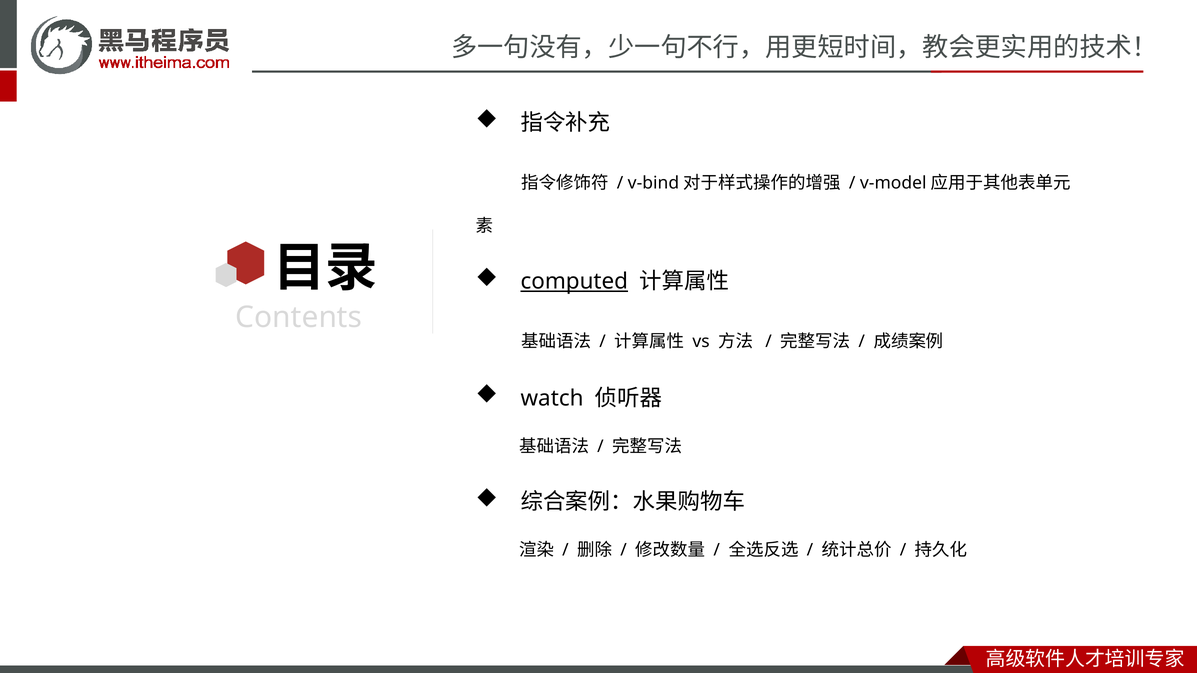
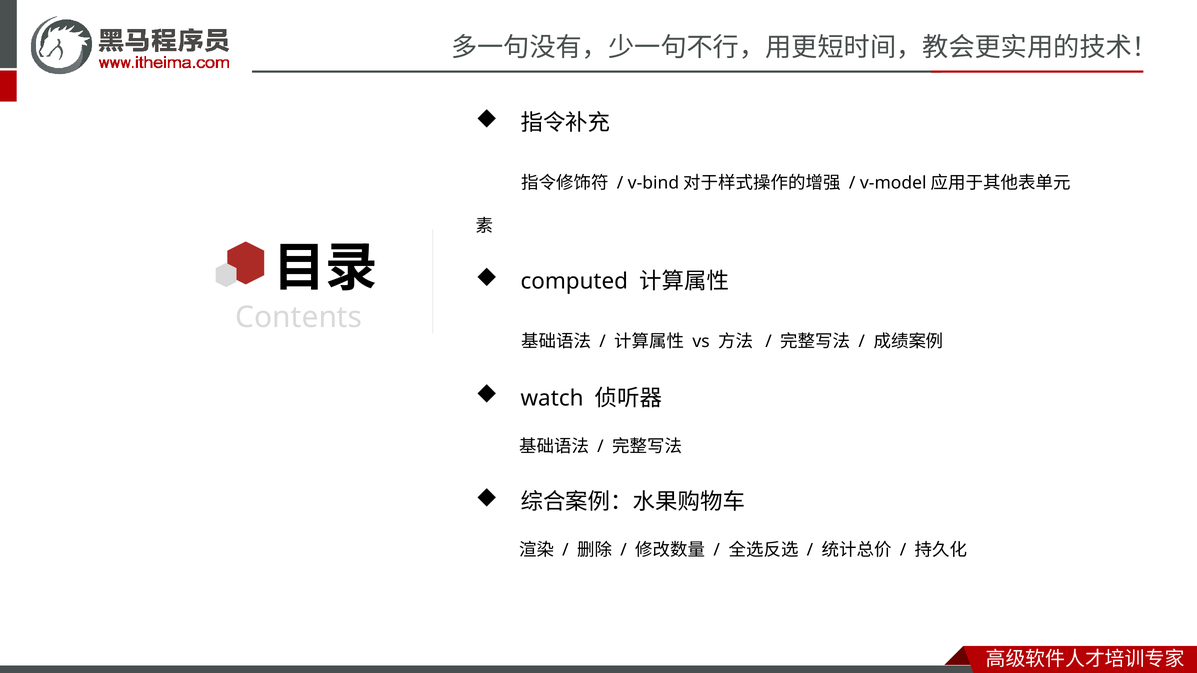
computed underline: present -> none
